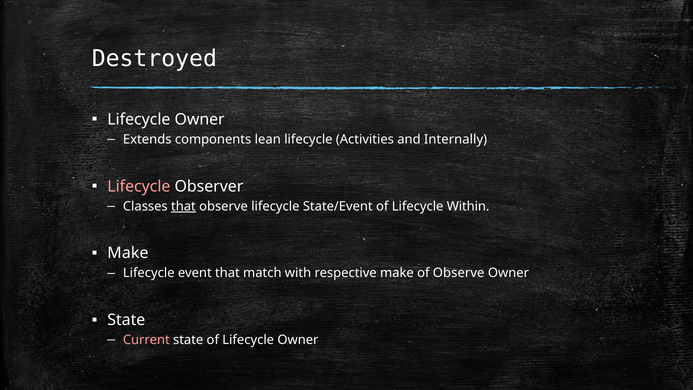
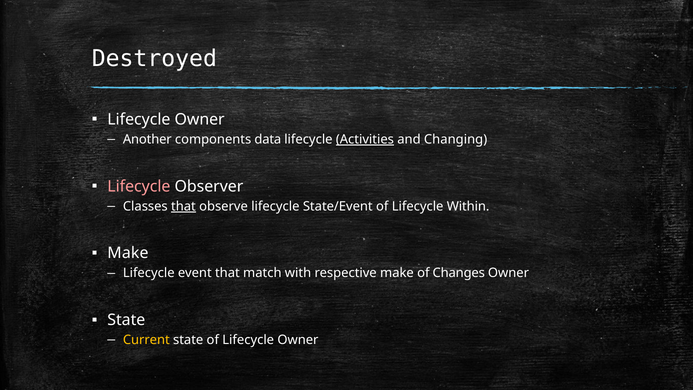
Extends: Extends -> Another
lean: lean -> data
Activities underline: none -> present
Internally: Internally -> Changing
of Observe: Observe -> Changes
Current colour: pink -> yellow
